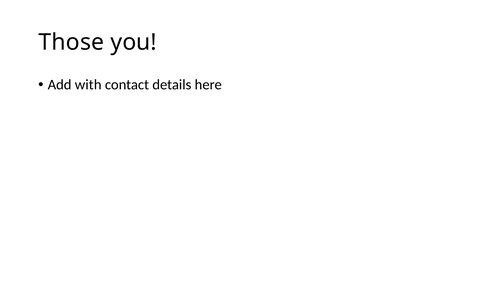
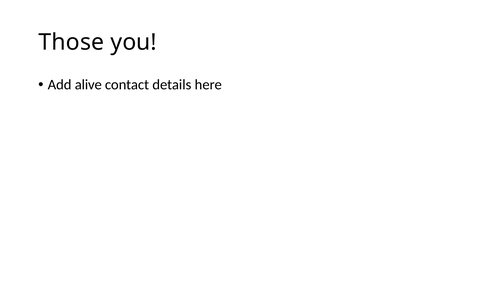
with: with -> alive
